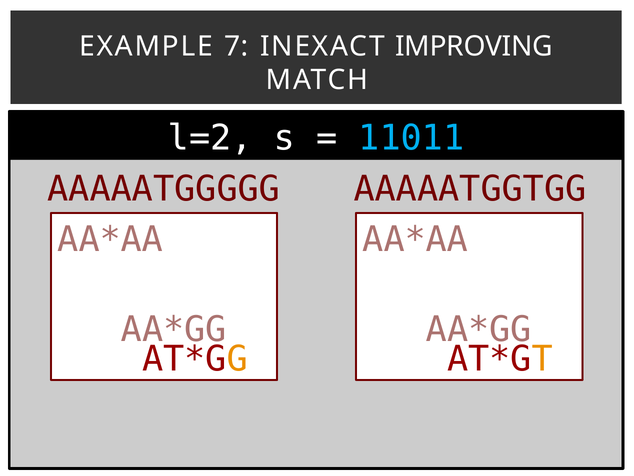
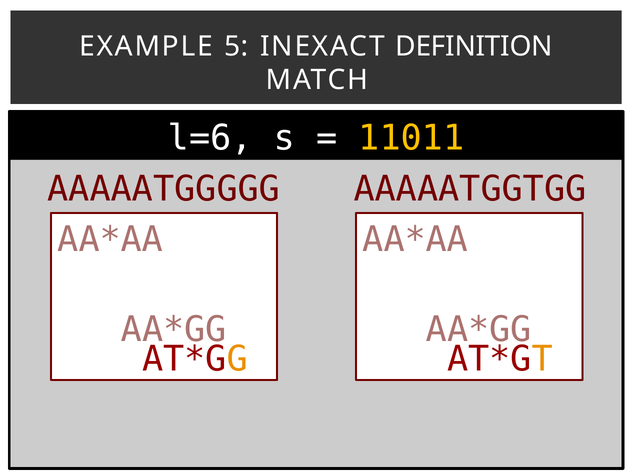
7: 7 -> 5
IMPROVING: IMPROVING -> DEFINITION
l=2: l=2 -> l=6
11011 colour: light blue -> yellow
